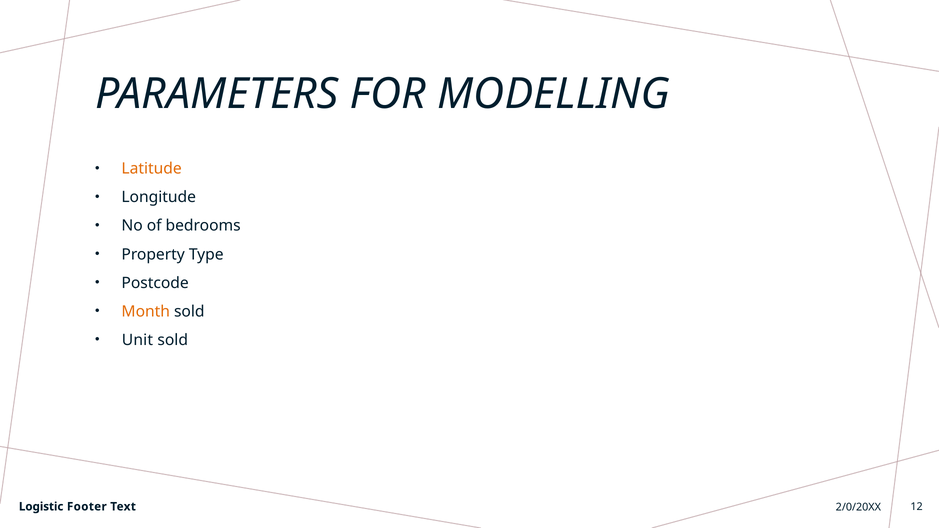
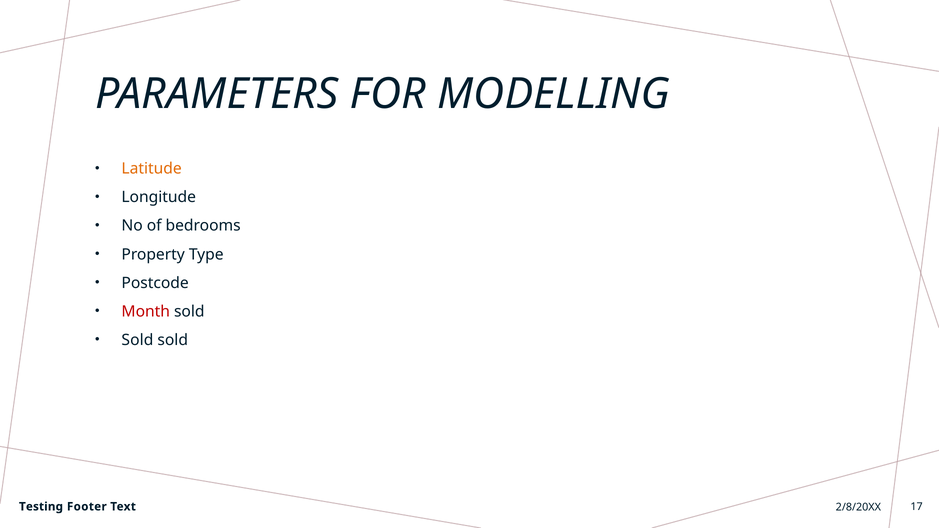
Month colour: orange -> red
Unit at (137, 340): Unit -> Sold
2/0/20XX: 2/0/20XX -> 2/8/20XX
Logistic: Logistic -> Testing
12: 12 -> 17
